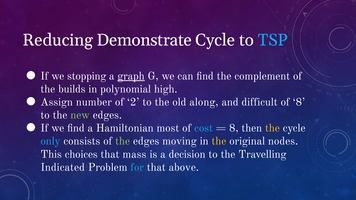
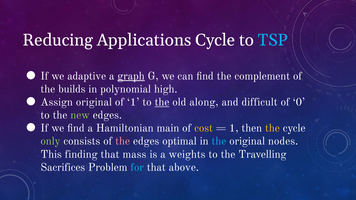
Demonstrate: Demonstrate -> Applications
stopping: stopping -> adaptive
Assign number: number -> original
of 2: 2 -> 1
the at (162, 102) underline: none -> present
of 8: 8 -> 0
most: most -> main
cost colour: light blue -> yellow
8 at (234, 128): 8 -> 1
only colour: light blue -> light green
the at (123, 141) colour: light green -> pink
moving: moving -> optimal
the at (219, 141) colour: yellow -> light blue
choices: choices -> finding
decision: decision -> weights
Indicated: Indicated -> Sacrifices
